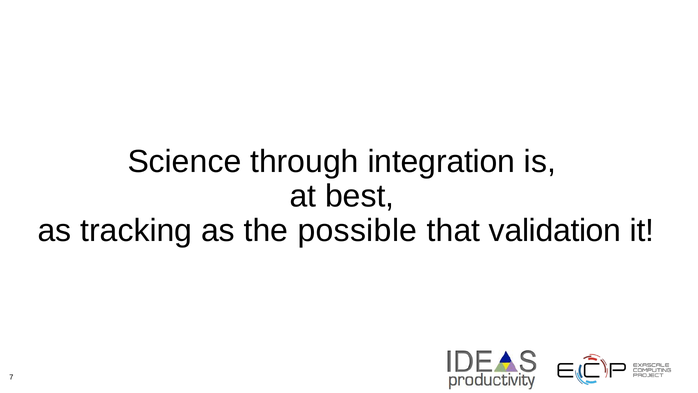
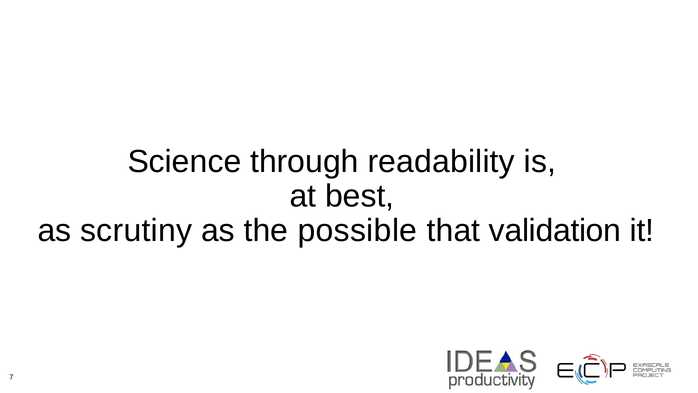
integration: integration -> readability
tracking: tracking -> scrutiny
